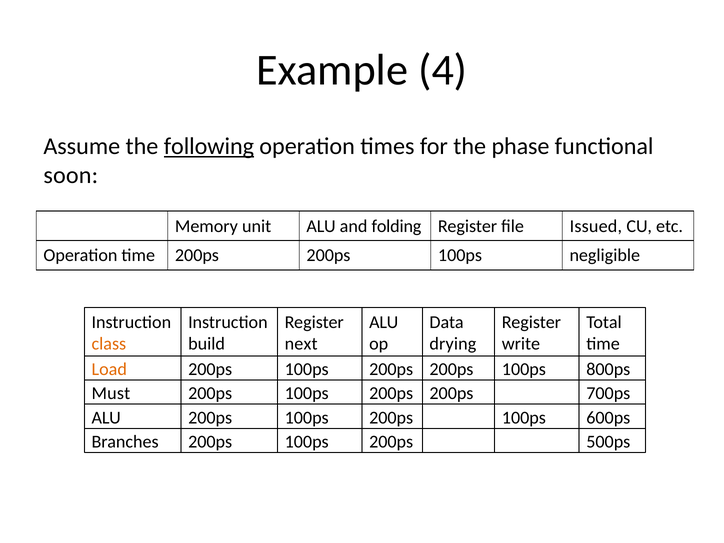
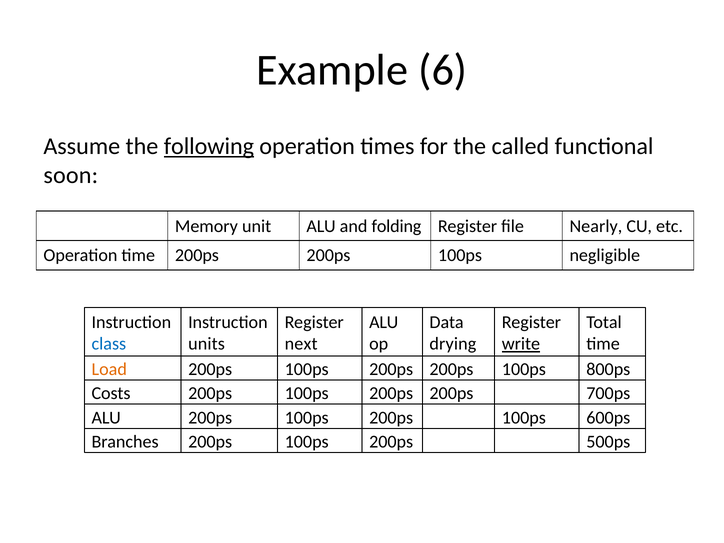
4: 4 -> 6
phase: phase -> called
Issued: Issued -> Nearly
class colour: orange -> blue
build: build -> units
write underline: none -> present
Must: Must -> Costs
